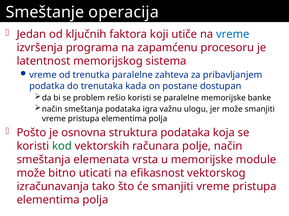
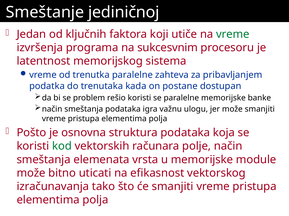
operacija: operacija -> jediničnoj
vreme at (233, 34) colour: blue -> green
zapamćenu: zapamćenu -> sukcesvnim
